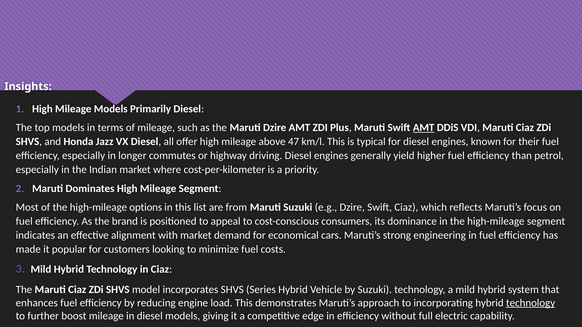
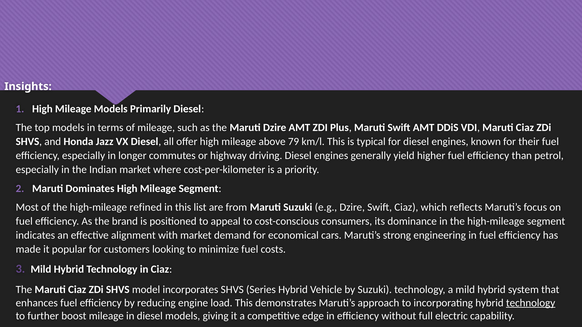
AMT at (424, 128) underline: present -> none
47: 47 -> 79
options: options -> refined
